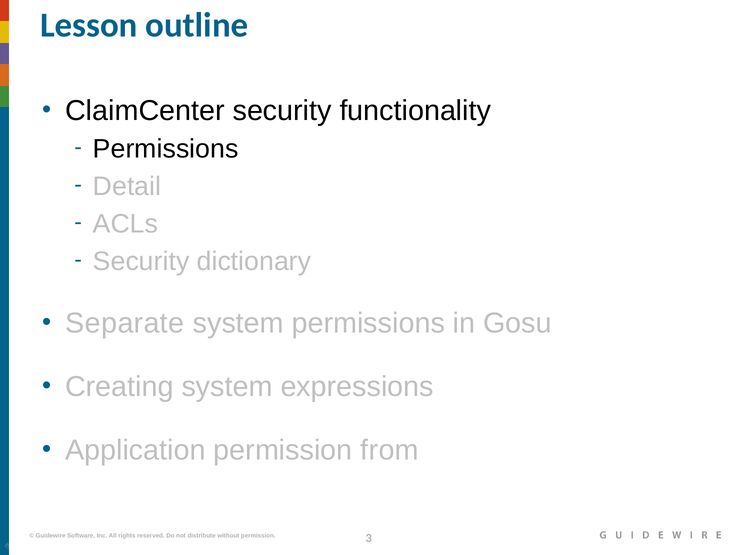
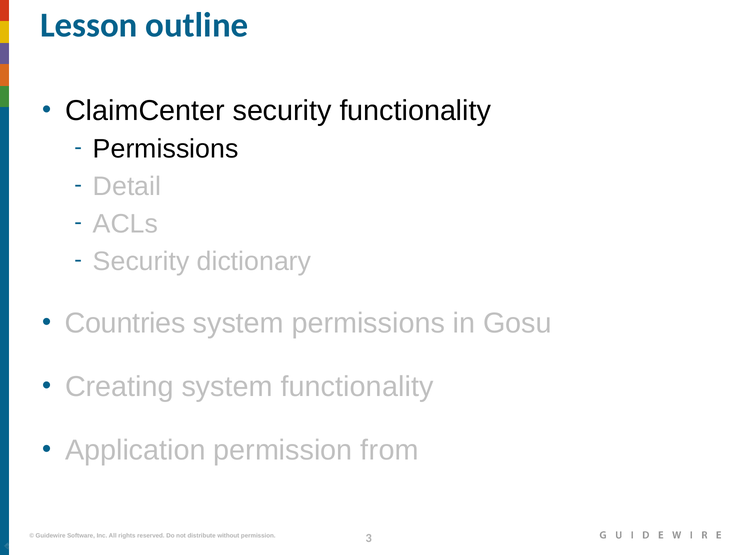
Separate: Separate -> Countries
system expressions: expressions -> functionality
